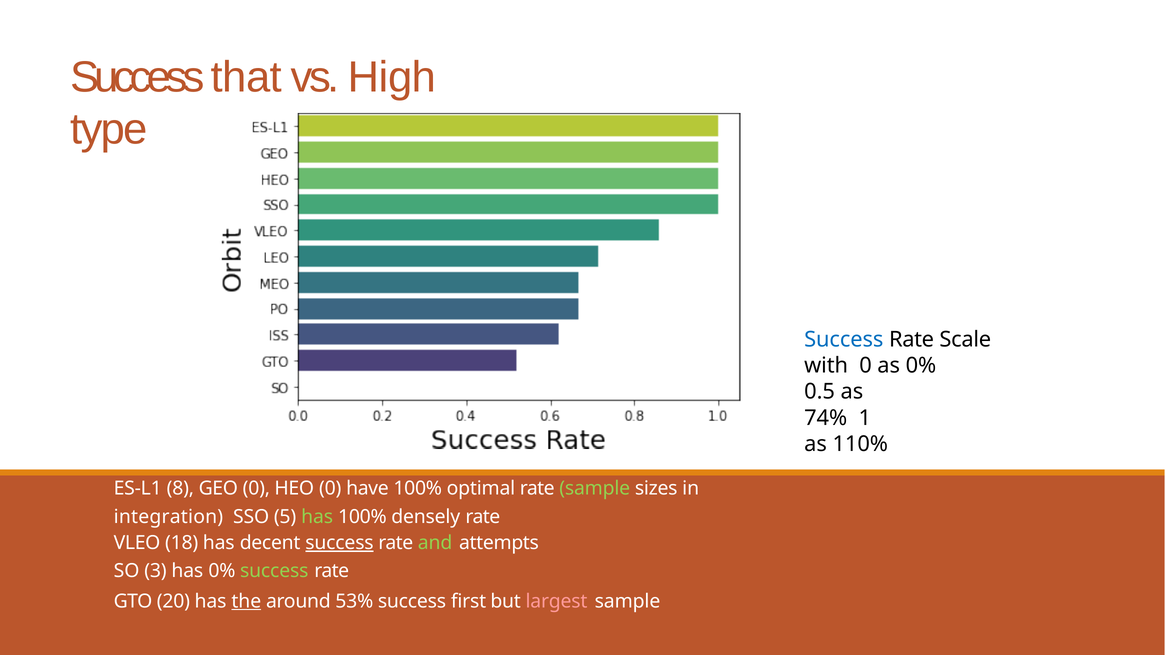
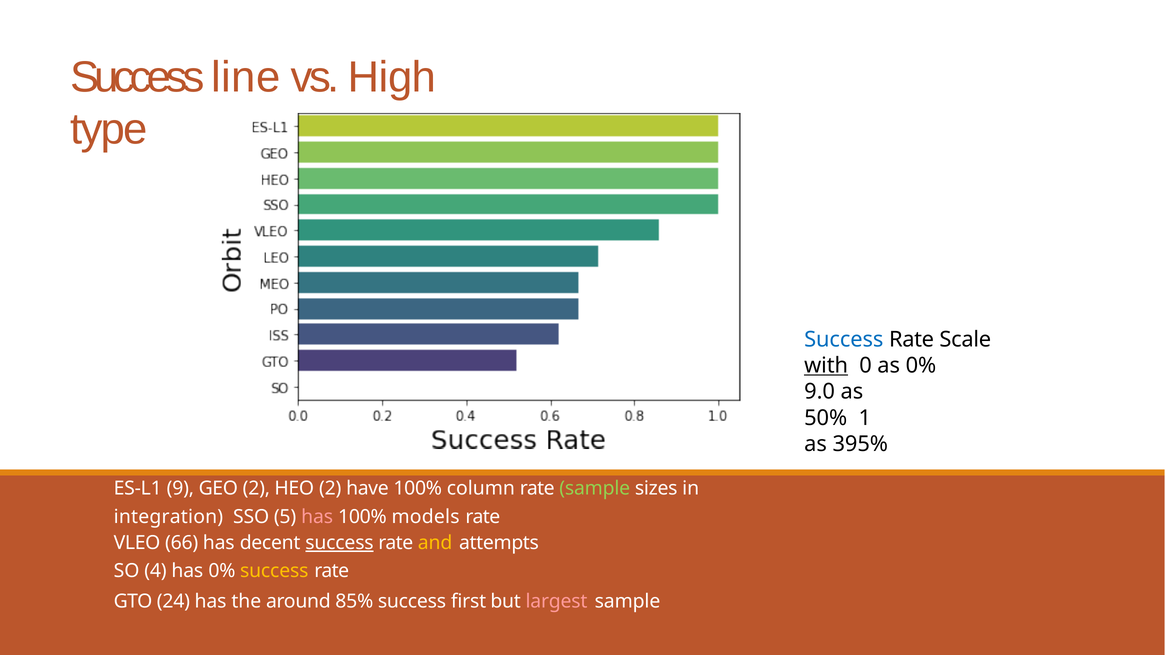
that: that -> line
with underline: none -> present
0.5: 0.5 -> 9.0
74%: 74% -> 50%
110%: 110% -> 395%
8: 8 -> 9
GEO 0: 0 -> 2
HEO 0: 0 -> 2
optimal: optimal -> column
has at (317, 517) colour: light green -> pink
densely: densely -> models
18: 18 -> 66
and colour: light green -> yellow
3: 3 -> 4
success at (274, 571) colour: light green -> yellow
20: 20 -> 24
the underline: present -> none
53%: 53% -> 85%
